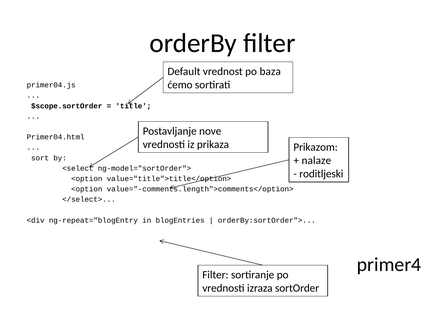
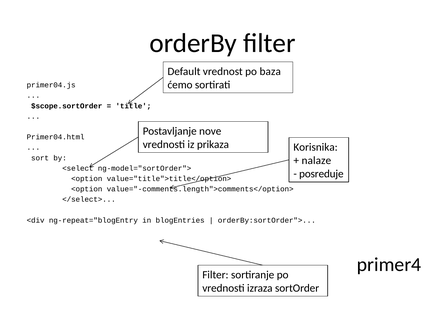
Prikazom: Prikazom -> Korisnika
roditljeski: roditljeski -> posreduje
